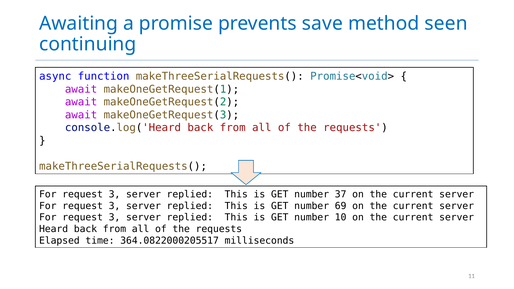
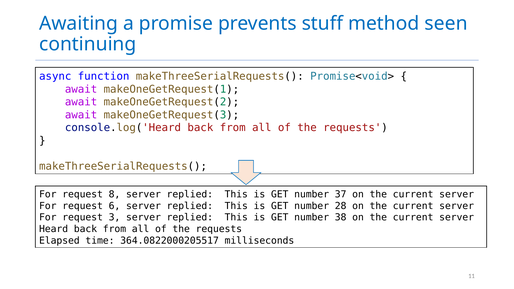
save: save -> stuff
3 at (114, 194): 3 -> 8
3 at (114, 206): 3 -> 6
69: 69 -> 28
10: 10 -> 38
